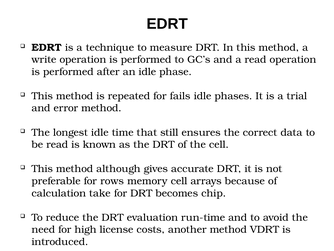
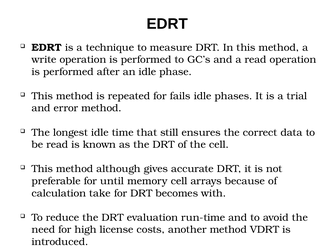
rows: rows -> until
chip: chip -> with
